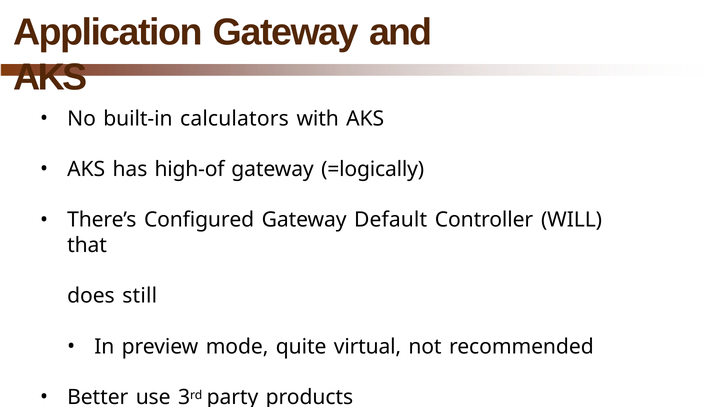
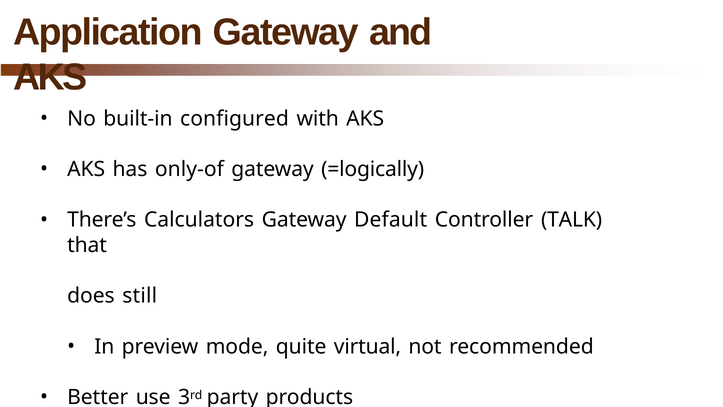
calculators: calculators -> configured
high-of: high-of -> only-of
Configured: Configured -> Calculators
WILL: WILL -> TALK
